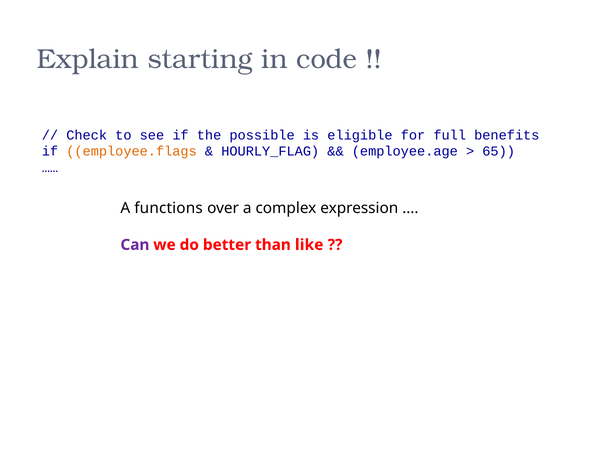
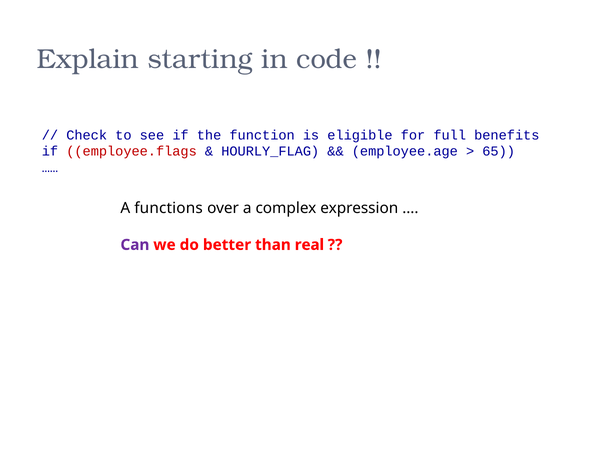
possible: possible -> function
employee.flags colour: orange -> red
like: like -> real
